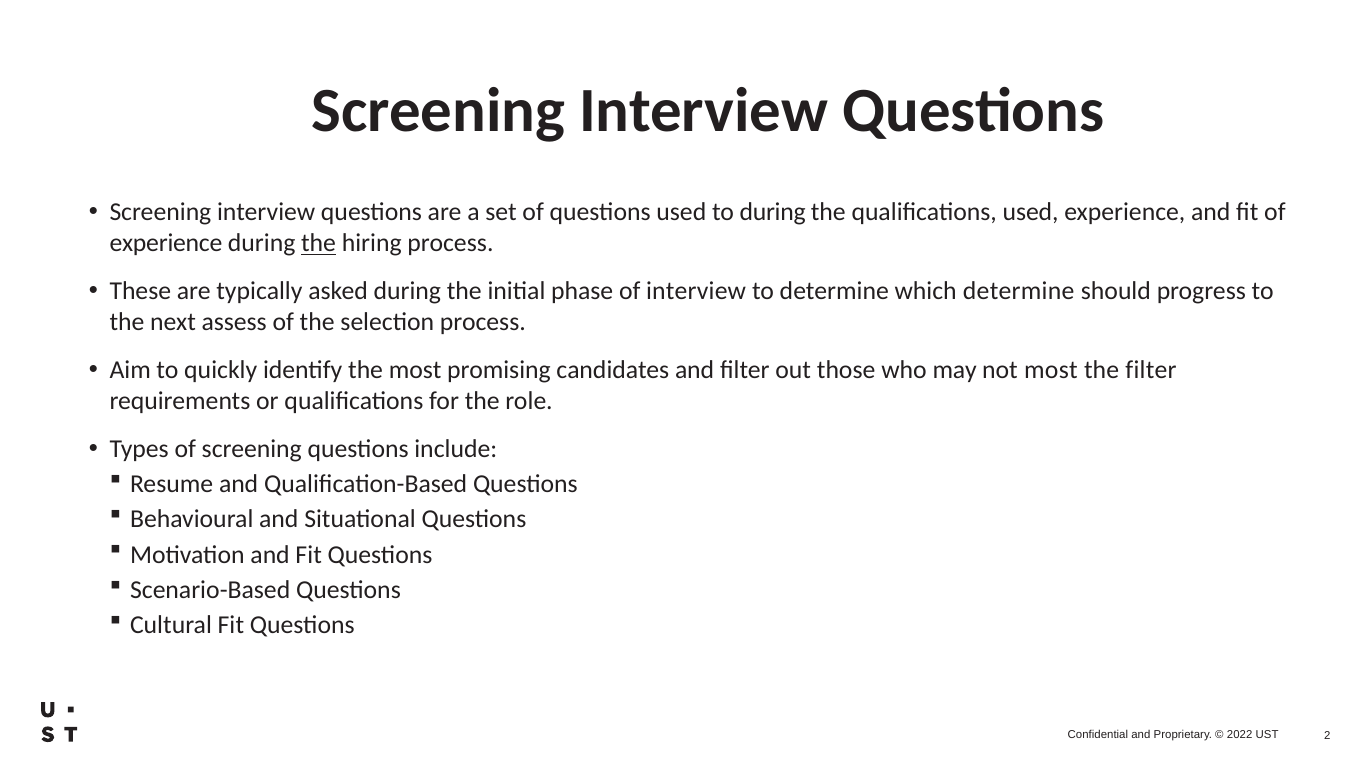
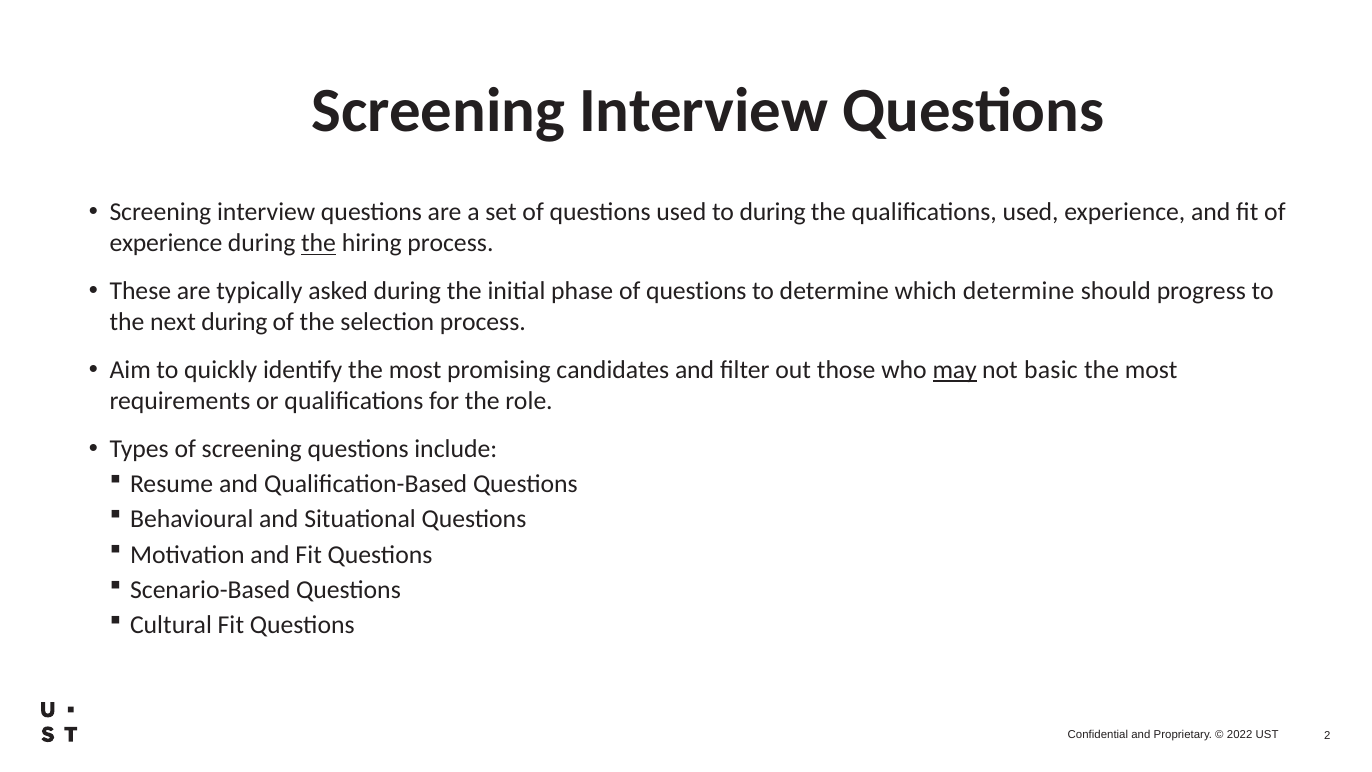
phase of interview: interview -> questions
next assess: assess -> during
may underline: none -> present
not most: most -> basic
filter at (1151, 370): filter -> most
